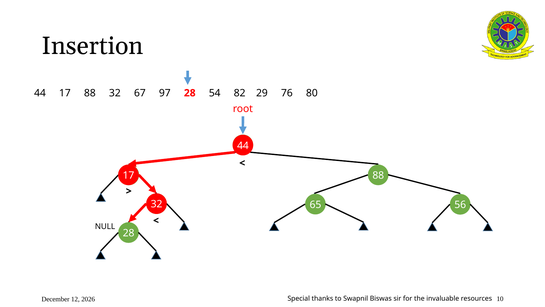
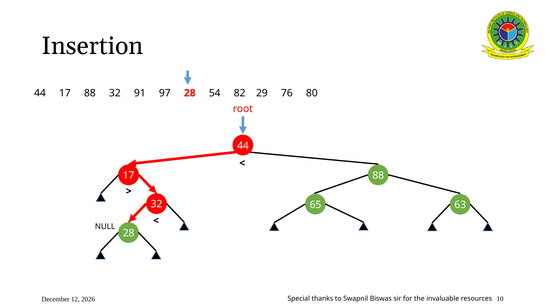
67: 67 -> 91
56: 56 -> 63
